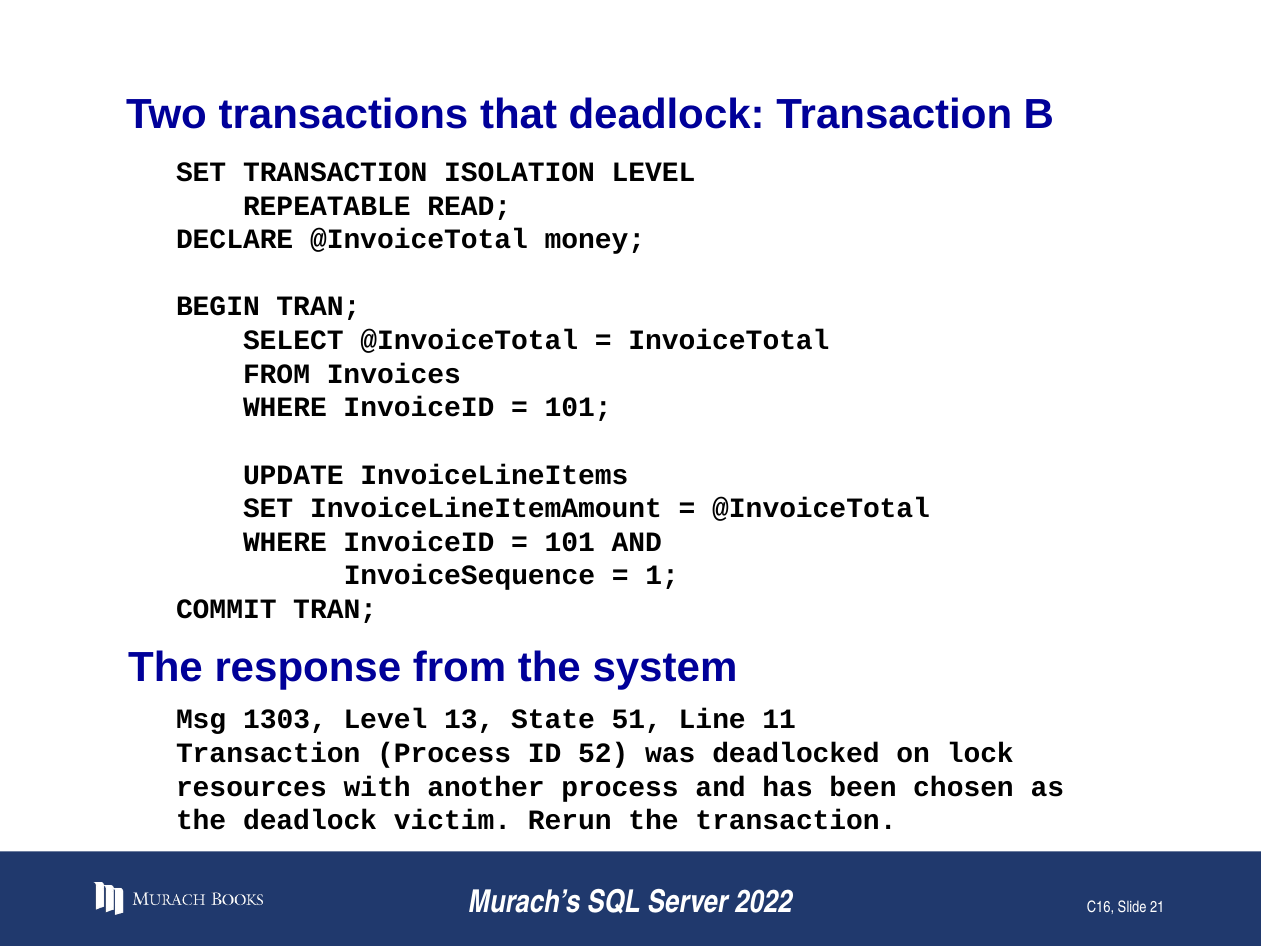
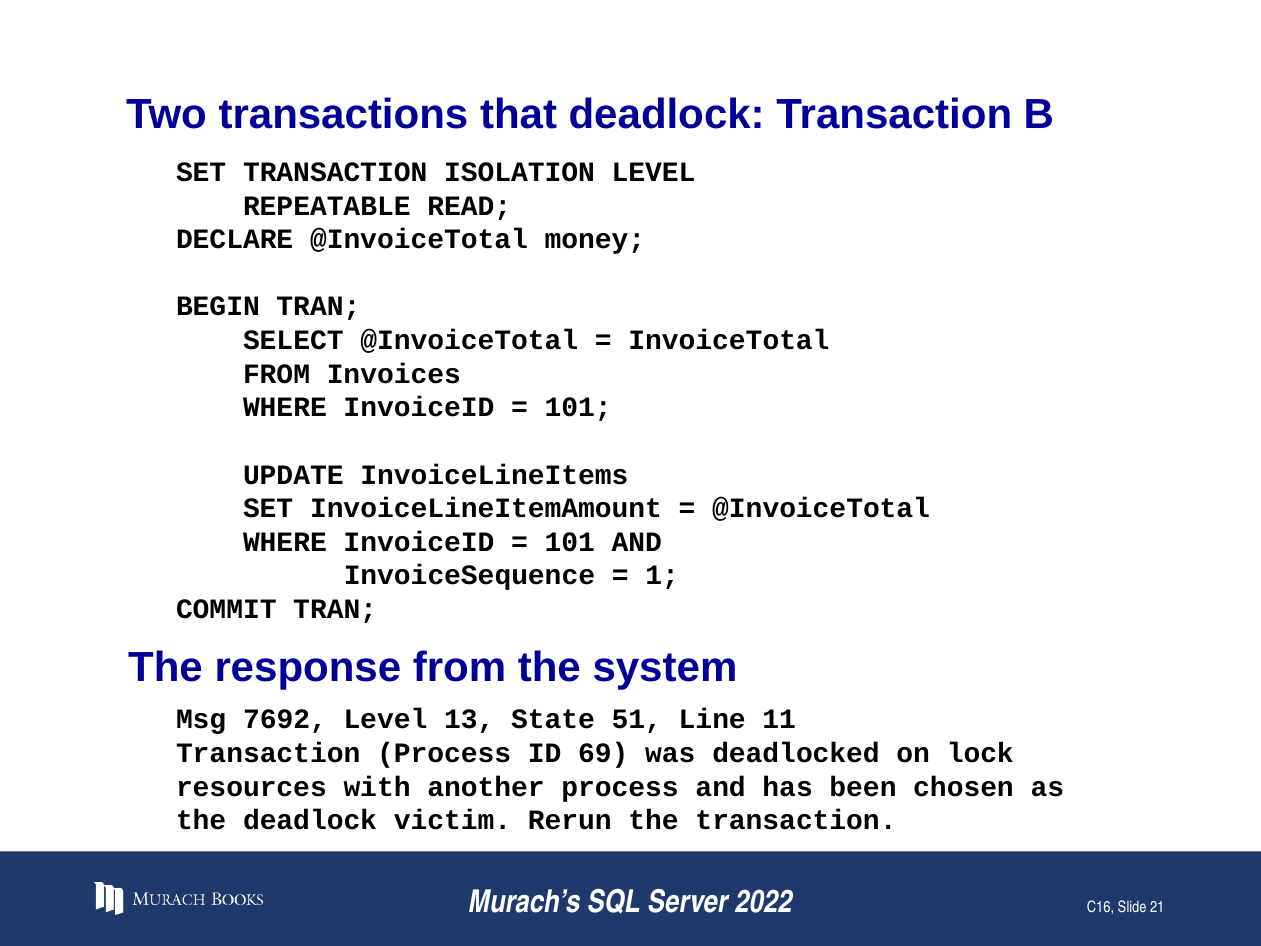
1303: 1303 -> 7692
52: 52 -> 69
